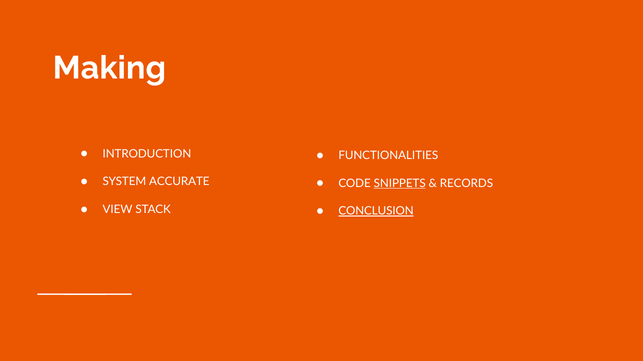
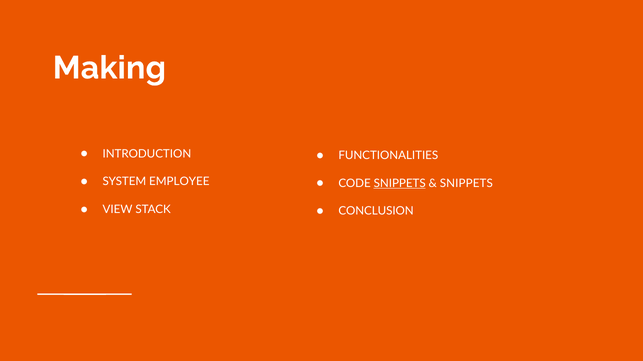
ACCURATE: ACCURATE -> EMPLOYEE
RECORDS at (466, 184): RECORDS -> SNIPPETS
CONCLUSION underline: present -> none
